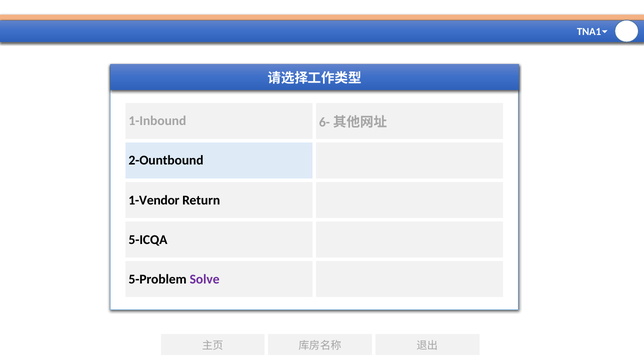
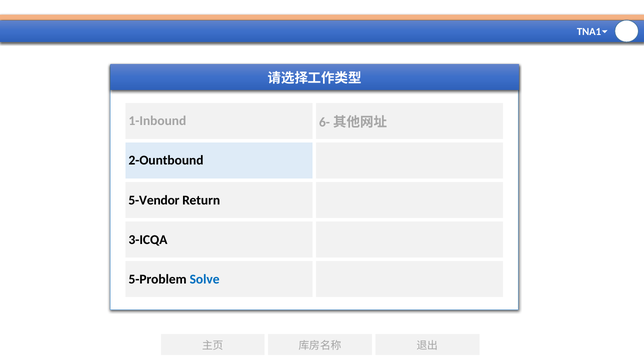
1-Vendor: 1-Vendor -> 5-Vendor
5-ICQA: 5-ICQA -> 3-ICQA
Solve colour: purple -> blue
